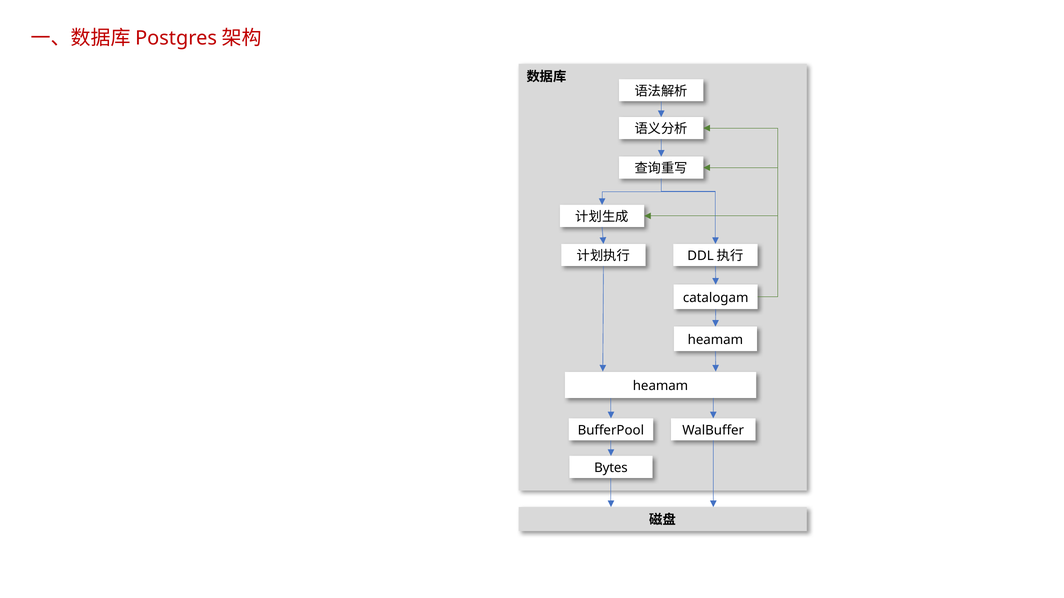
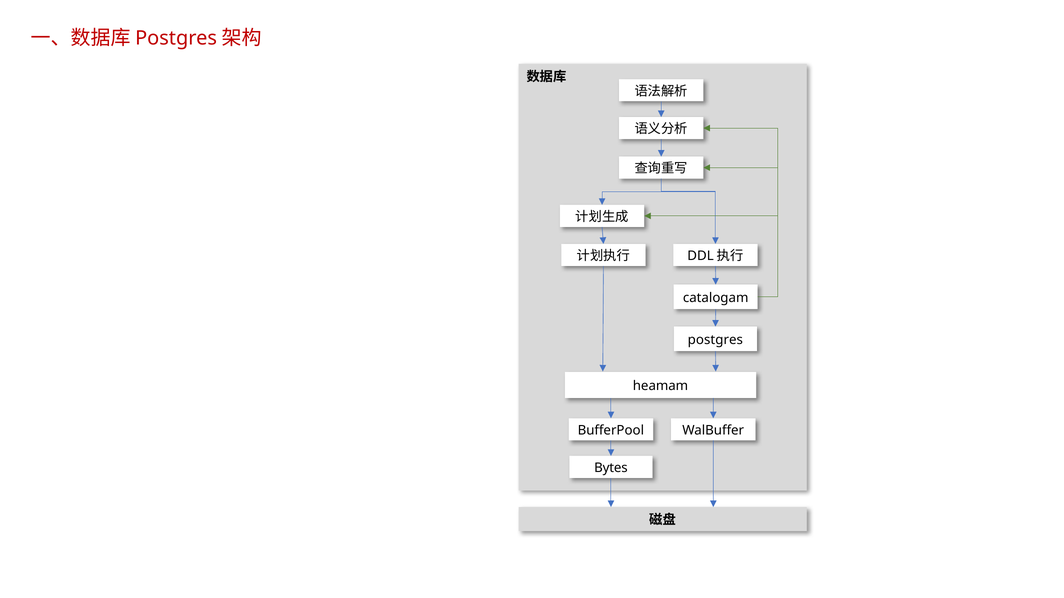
heamam at (715, 340): heamam -> postgres
